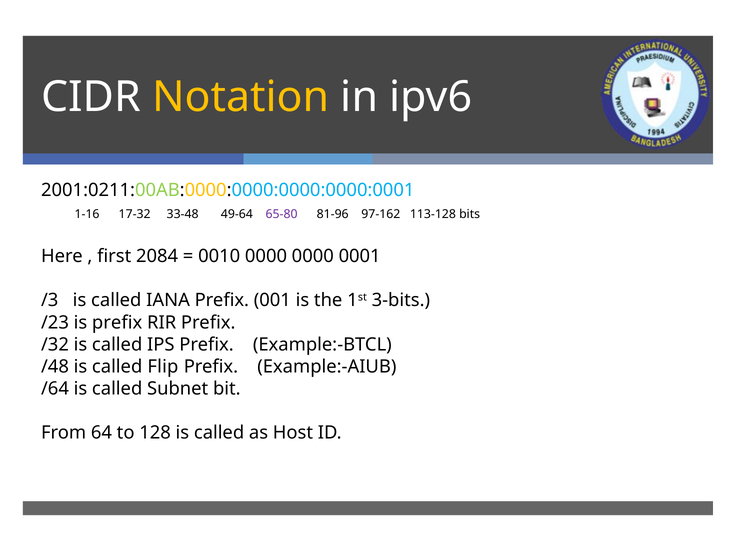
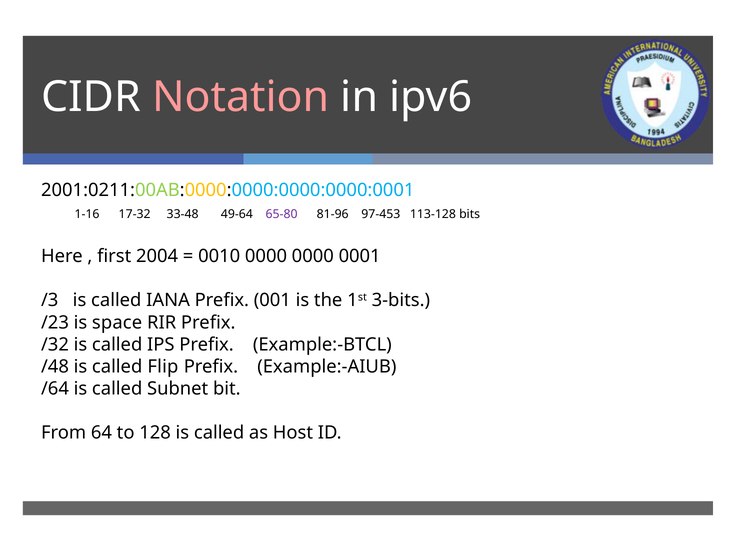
Notation colour: yellow -> pink
97-162: 97-162 -> 97-453
2084: 2084 -> 2004
is prefix: prefix -> space
